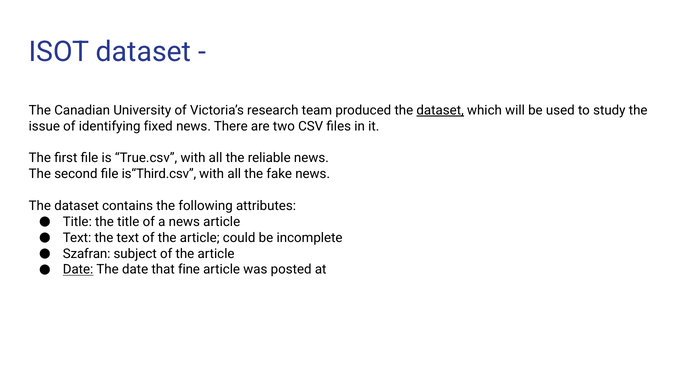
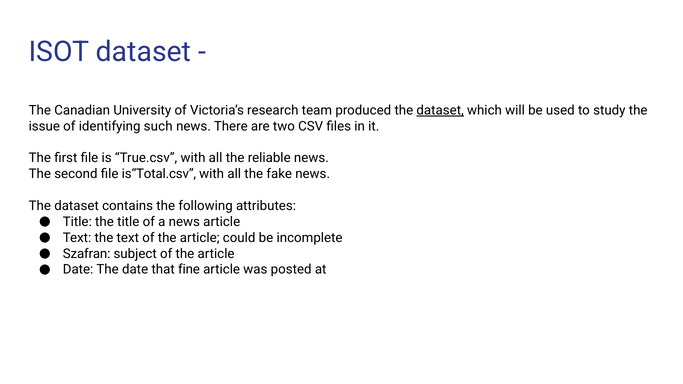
fixed: fixed -> such
is“Third.csv: is“Third.csv -> is“Total.csv
Date at (78, 270) underline: present -> none
